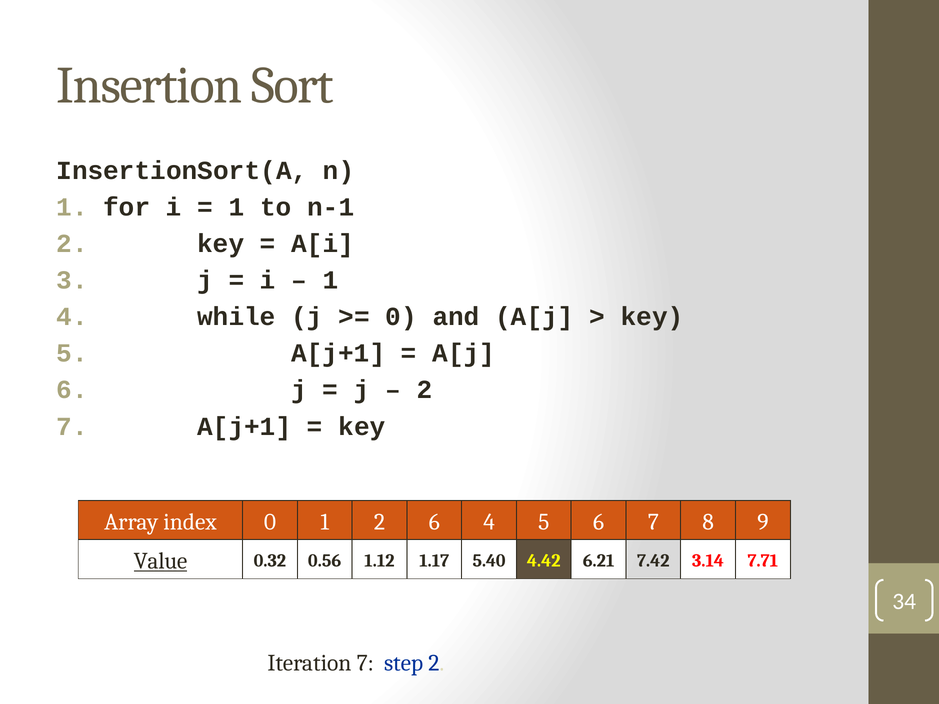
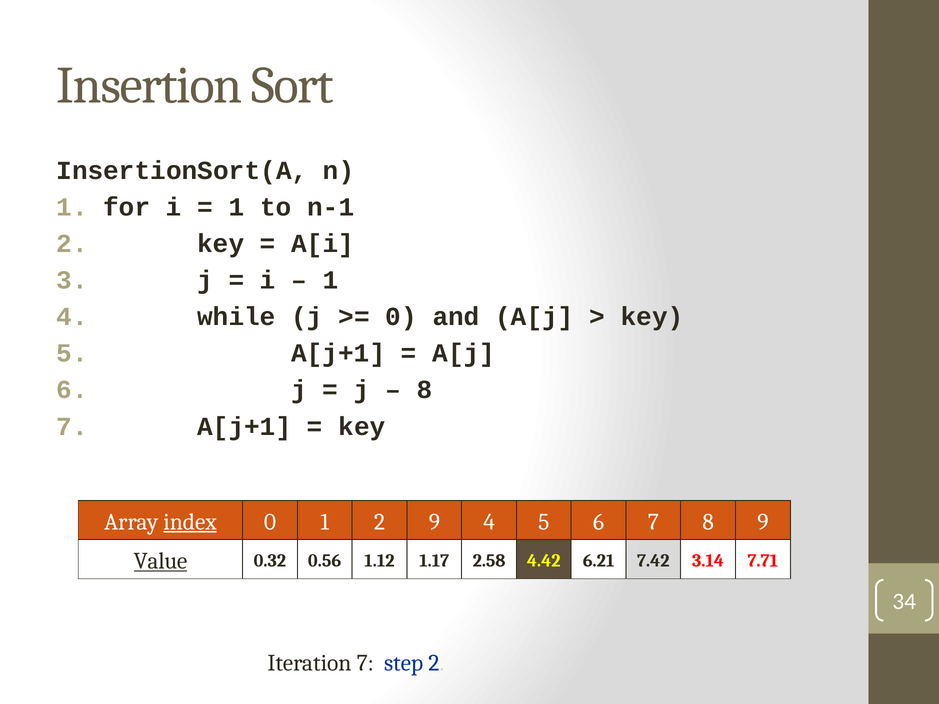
2 at (424, 390): 2 -> 8
index underline: none -> present
2 6: 6 -> 9
5.40: 5.40 -> 2.58
